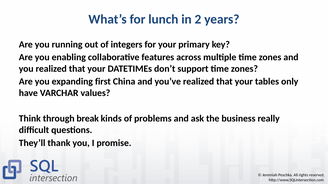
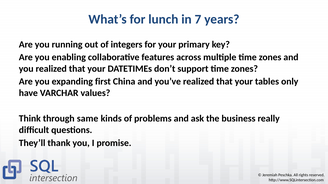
2: 2 -> 7
break: break -> same
